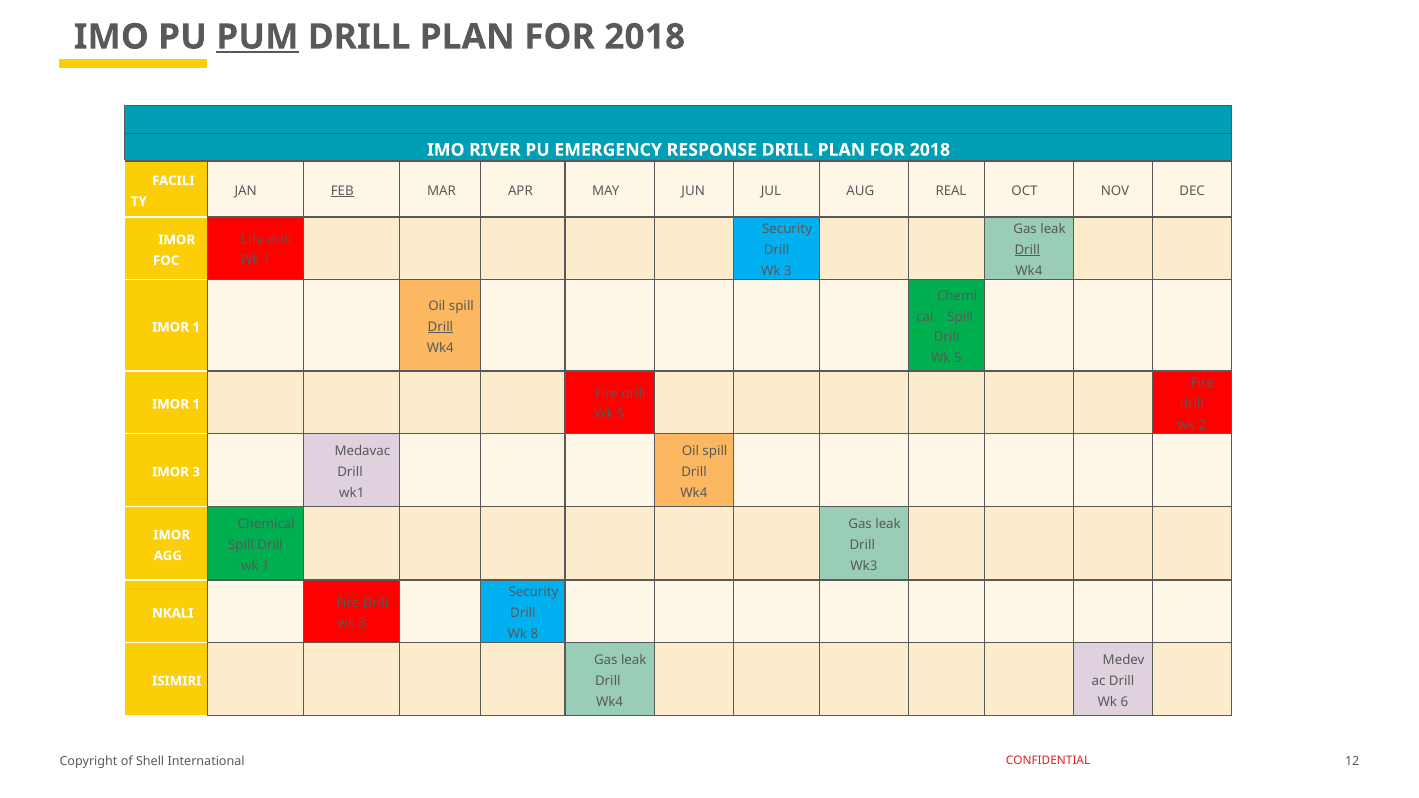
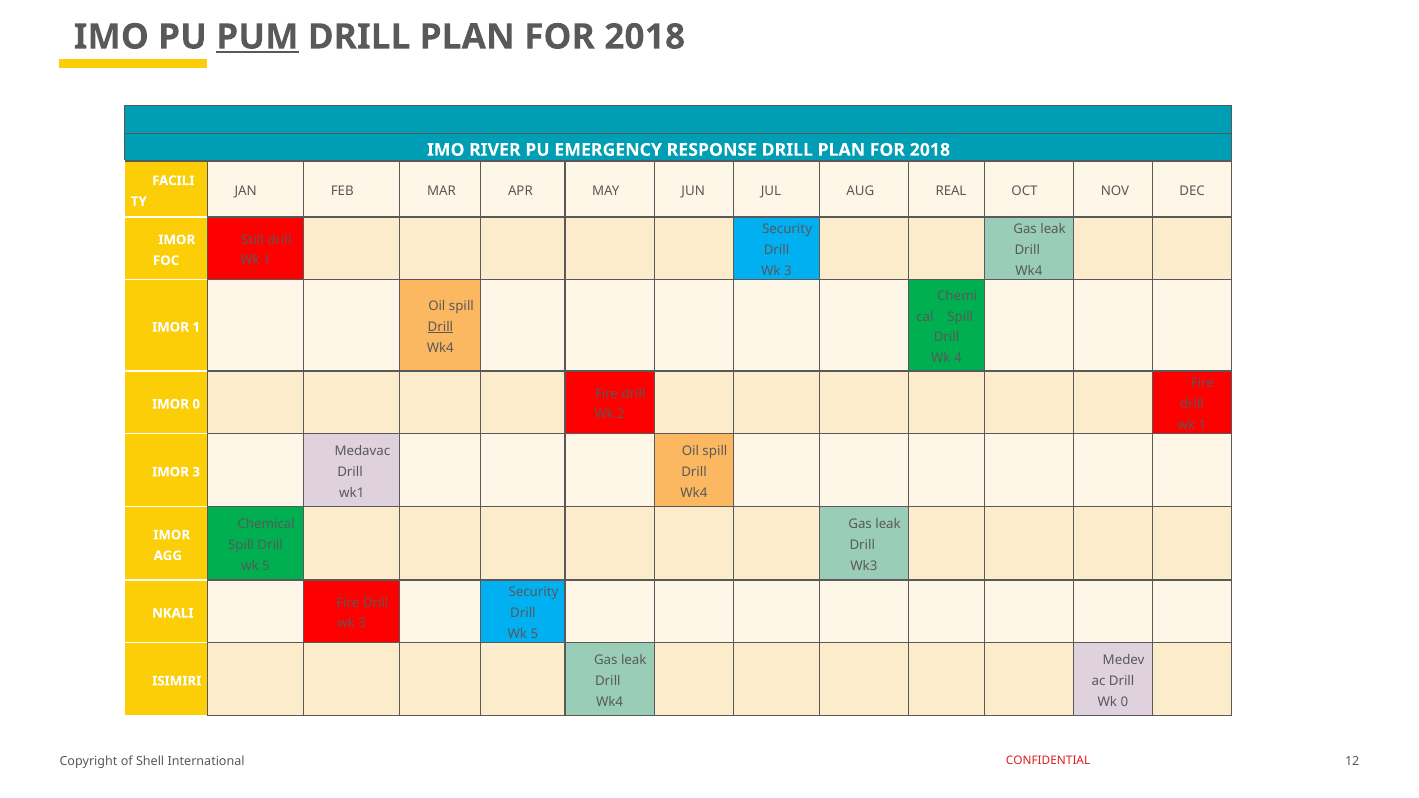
FEB underline: present -> none
Life: Life -> Still
Drill at (1027, 250) underline: present -> none
5 at (958, 358): 5 -> 4
1 at (196, 404): 1 -> 0
5 at (621, 415): 5 -> 2
2 at (1202, 425): 2 -> 1
1 at (266, 566): 1 -> 5
8 at (534, 634): 8 -> 5
Wk 6: 6 -> 0
